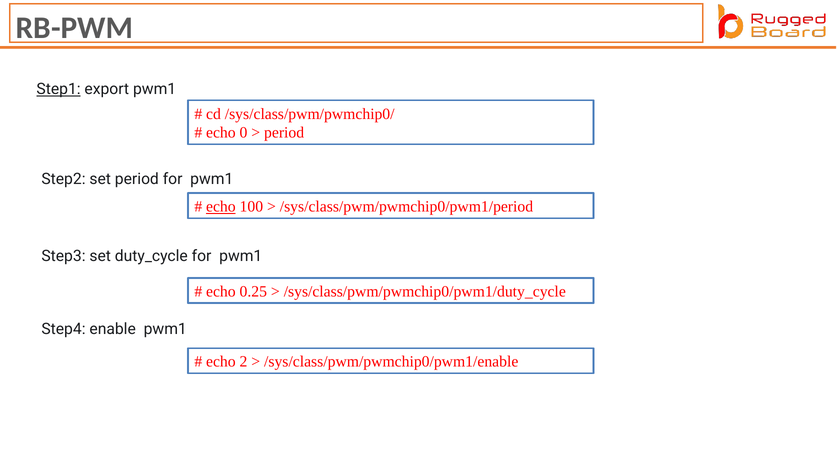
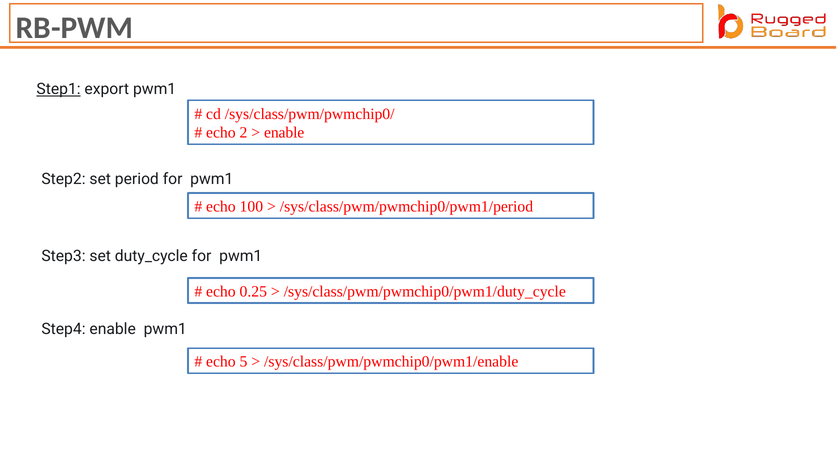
0: 0 -> 2
period at (284, 133): period -> enable
echo at (221, 207) underline: present -> none
2: 2 -> 5
